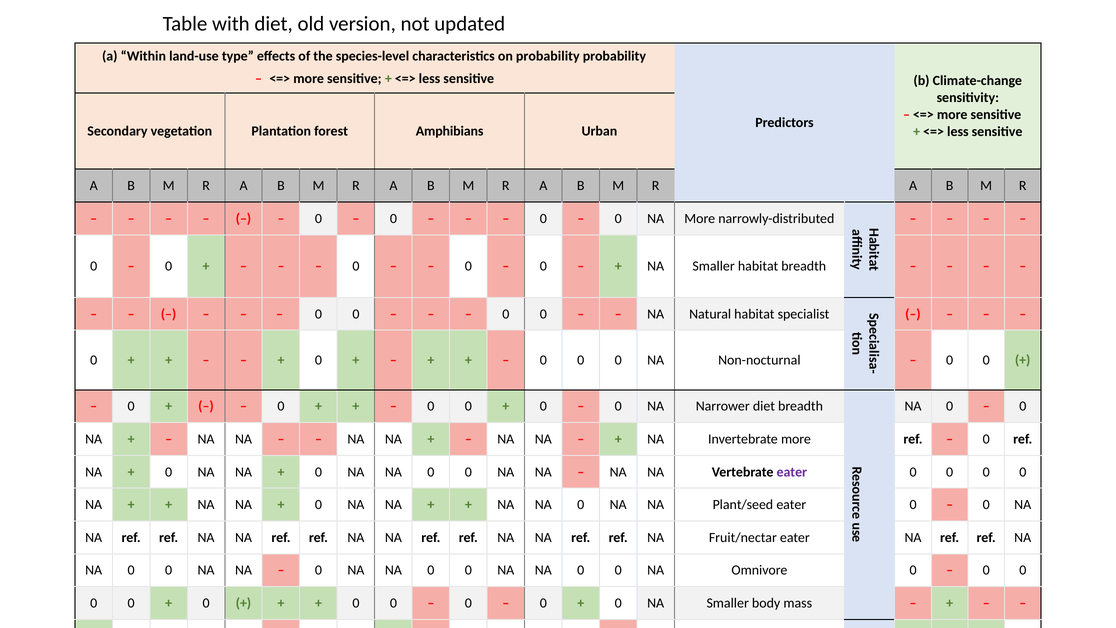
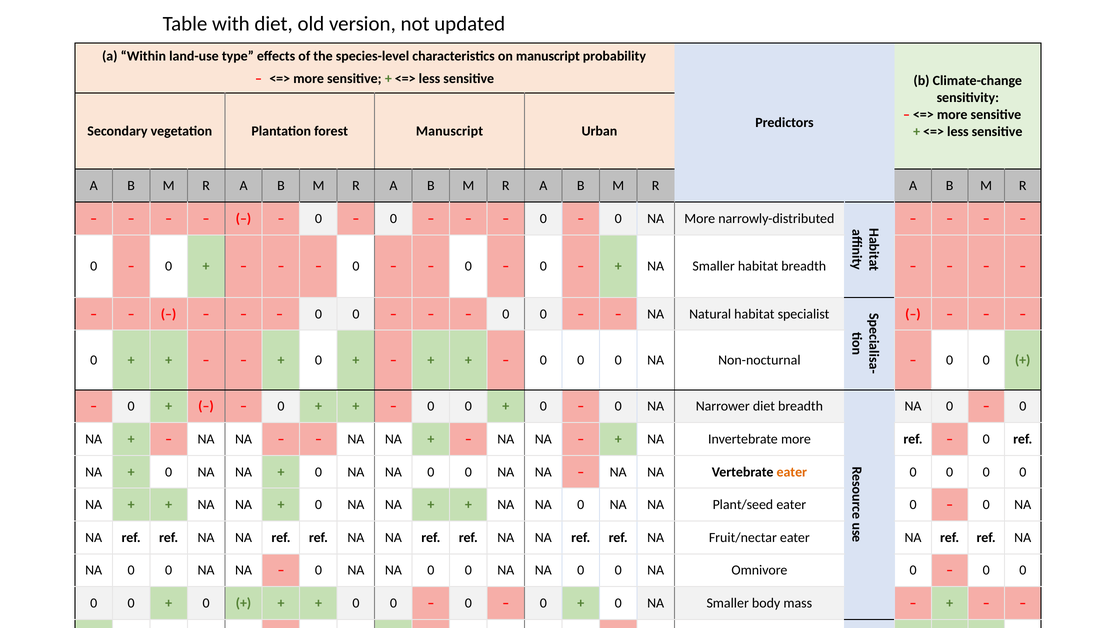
on probability: probability -> manuscript
forest Amphibians: Amphibians -> Manuscript
eater at (792, 472) colour: purple -> orange
